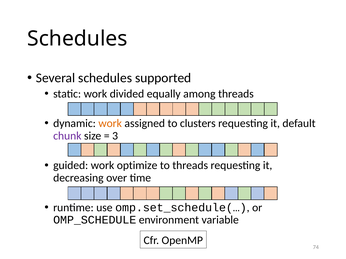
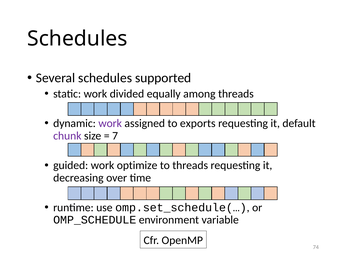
work at (110, 124) colour: orange -> purple
clusters: clusters -> exports
3: 3 -> 7
